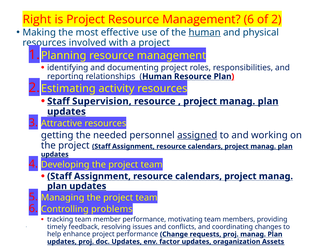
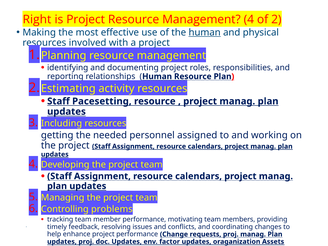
Management 6: 6 -> 4
Supervision: Supervision -> Pacesetting
Attractive: Attractive -> Including
assigned underline: present -> none
